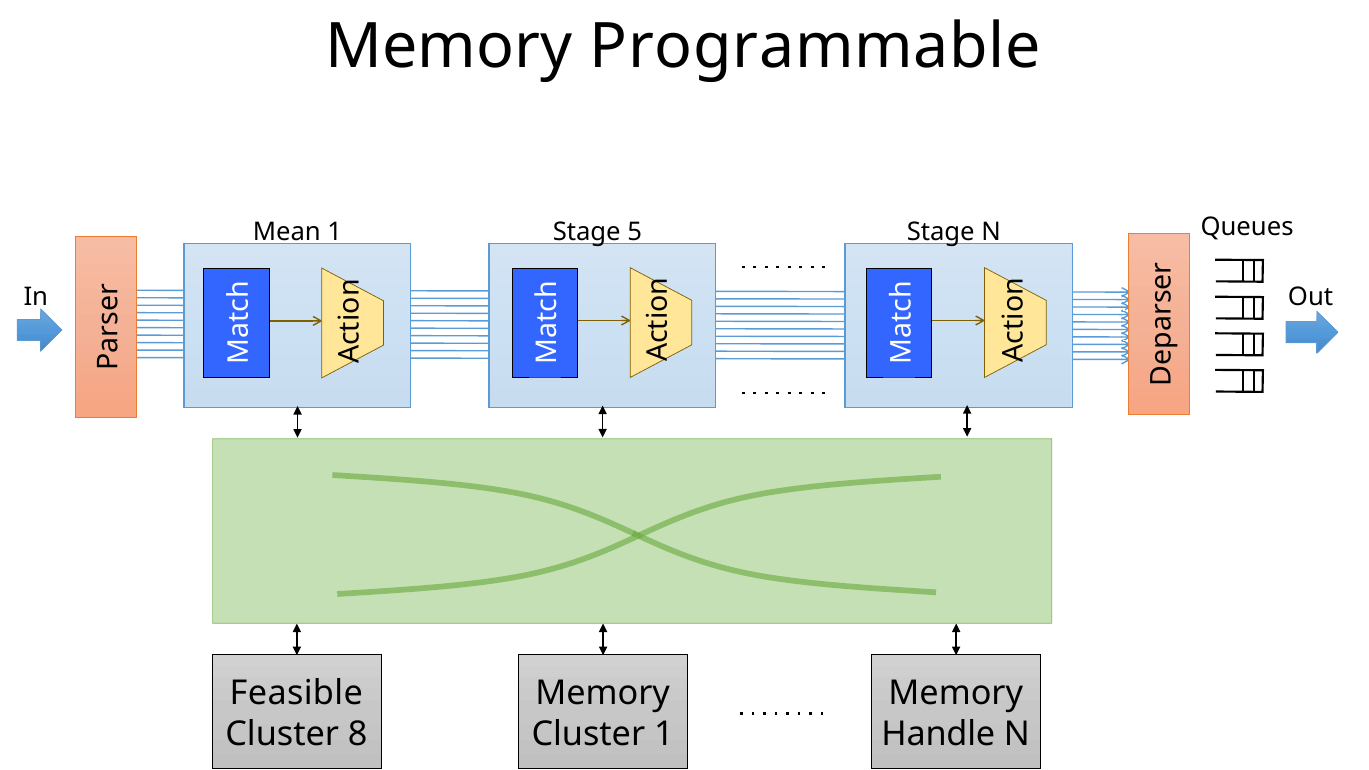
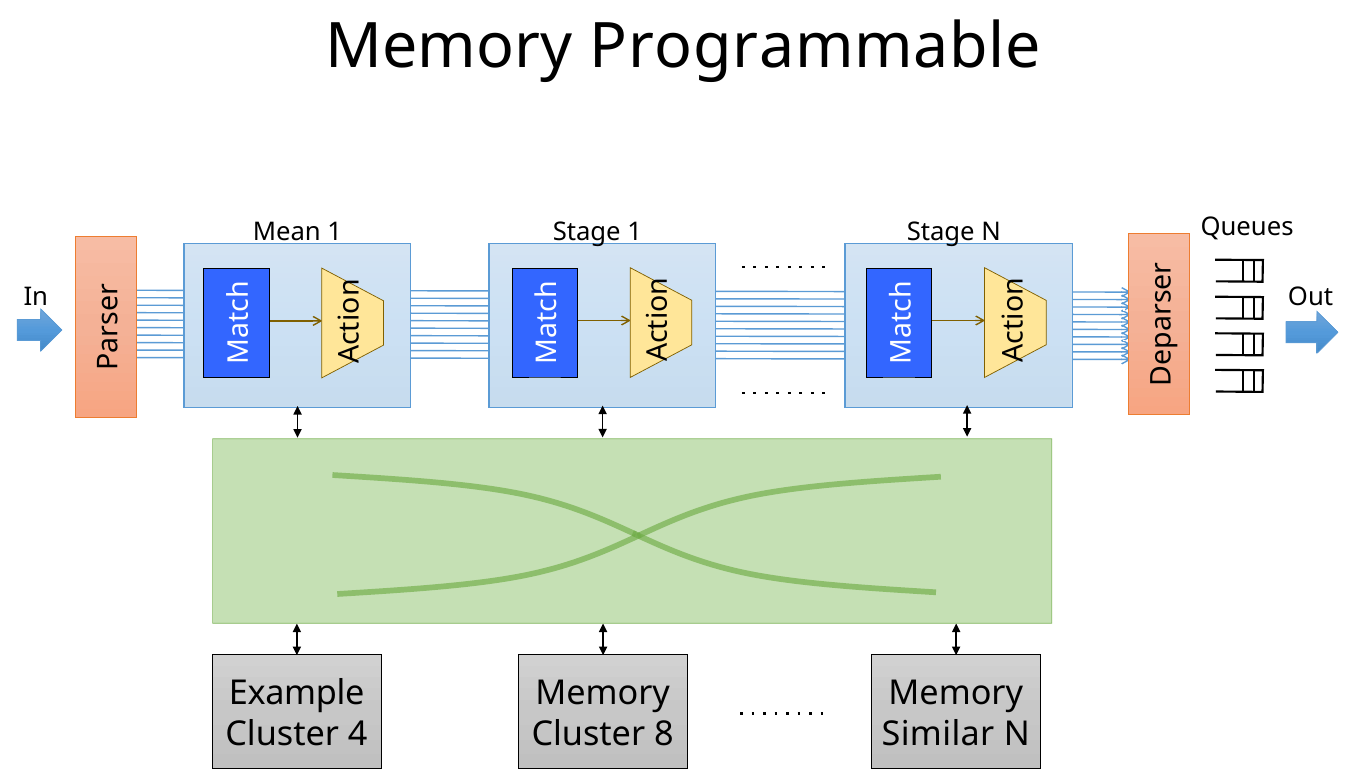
Stage 5: 5 -> 1
Feasible: Feasible -> Example
8: 8 -> 4
Cluster 1: 1 -> 8
Handle: Handle -> Similar
